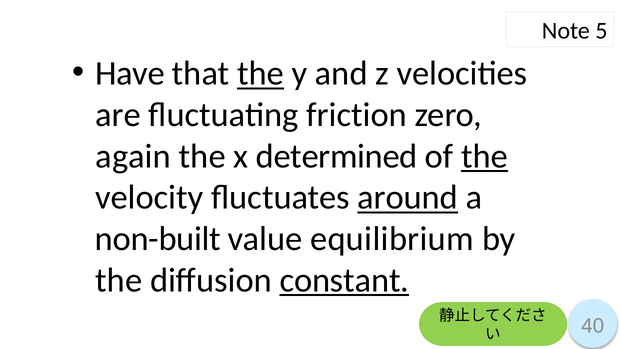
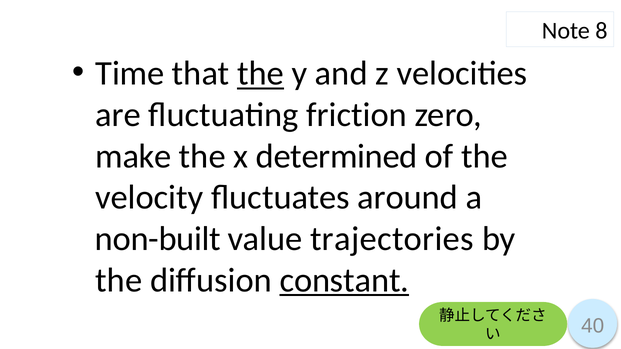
5: 5 -> 8
Have: Have -> Time
again: again -> make
the at (484, 156) underline: present -> none
around underline: present -> none
equilibrium: equilibrium -> trajectories
